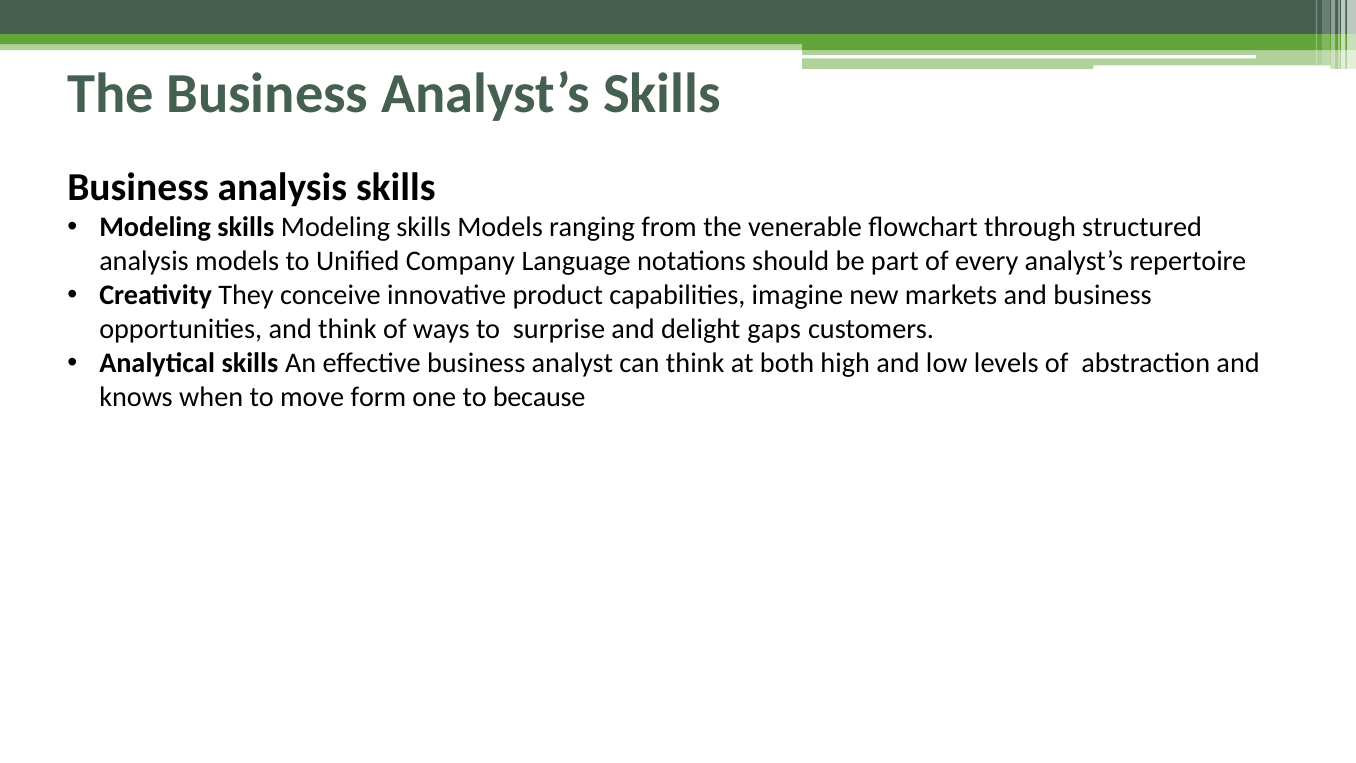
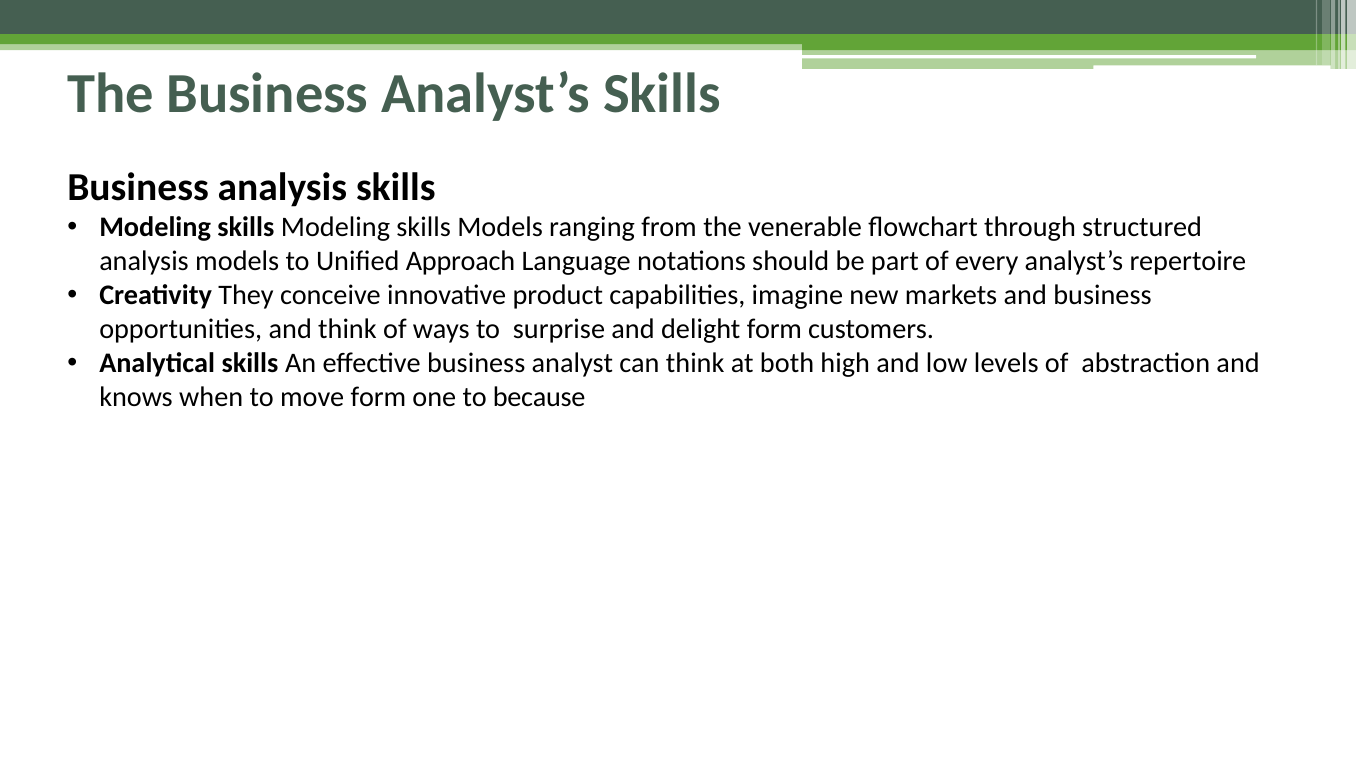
Company: Company -> Approach
delight gaps: gaps -> form
